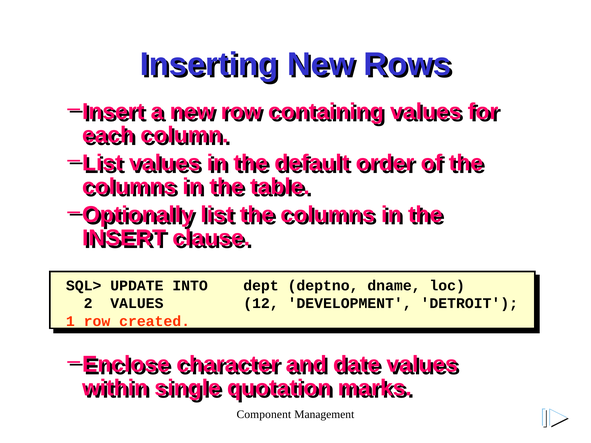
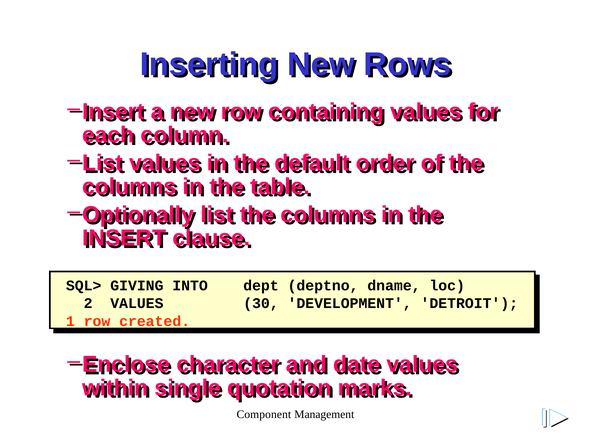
UPDATE: UPDATE -> GIVING
12: 12 -> 30
